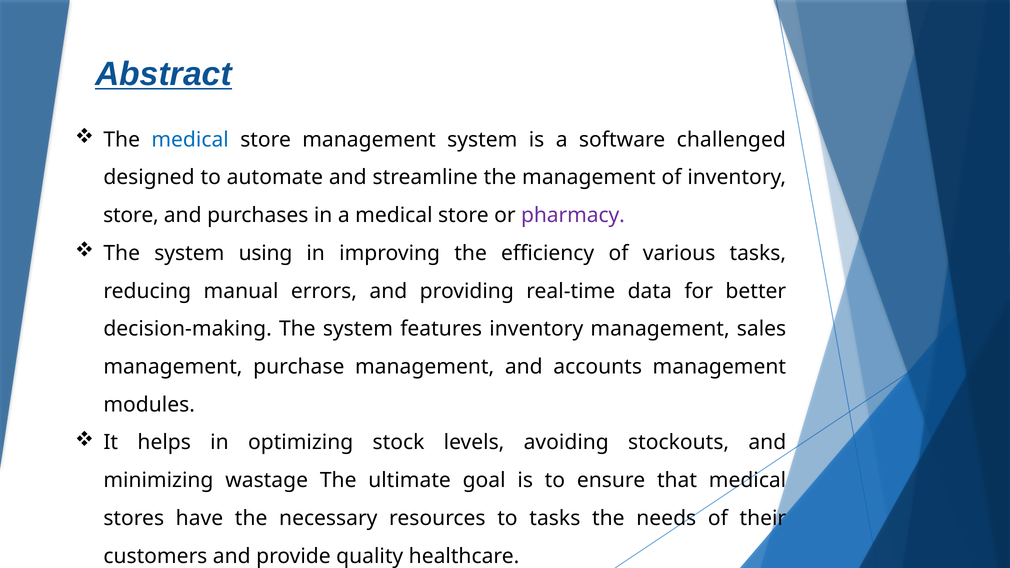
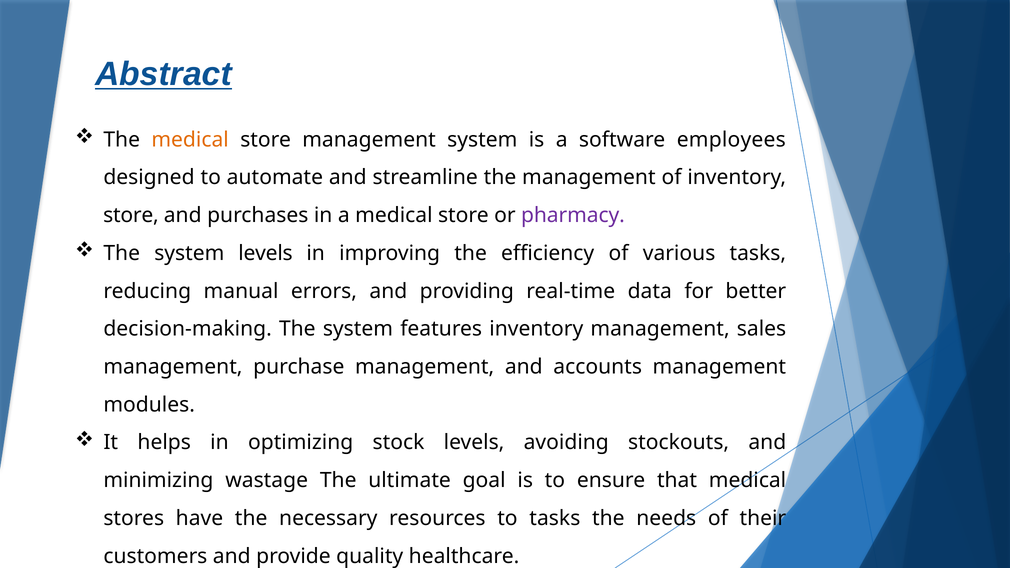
medical at (190, 140) colour: blue -> orange
challenged: challenged -> employees
system using: using -> levels
